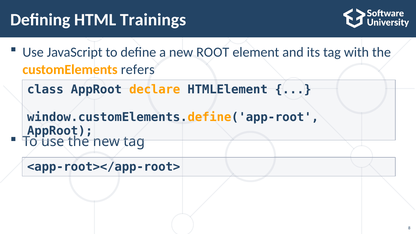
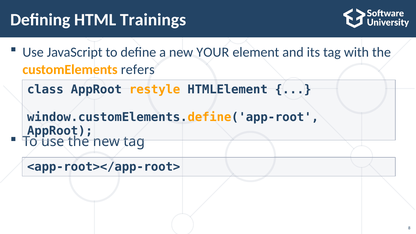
ROOT: ROOT -> YOUR
declare: declare -> restyle
